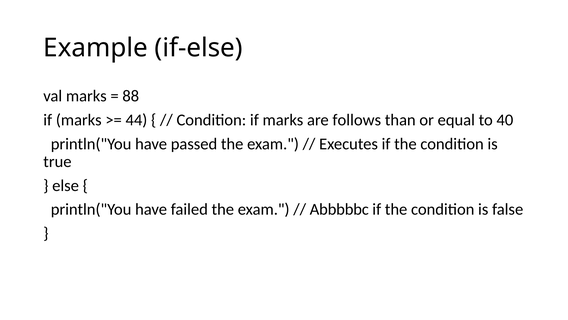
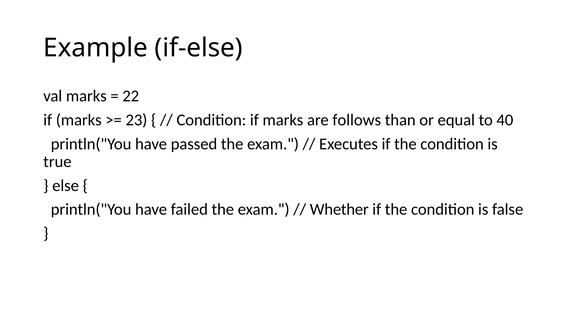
88: 88 -> 22
44: 44 -> 23
Abbbbbc: Abbbbbc -> Whether
